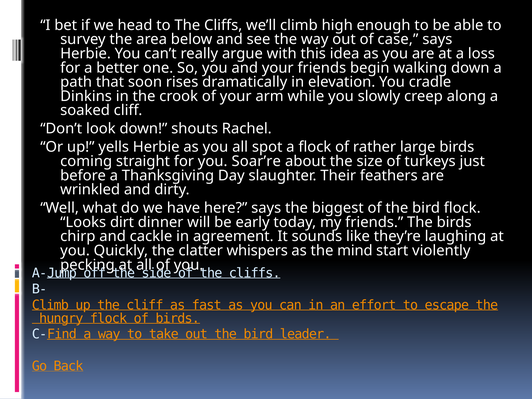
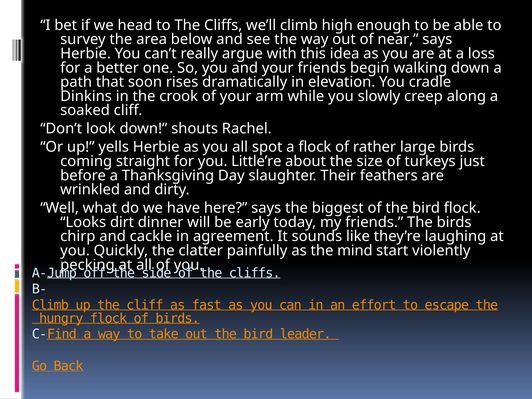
case: case -> near
Soar’re: Soar’re -> Little’re
whispers: whispers -> painfully
